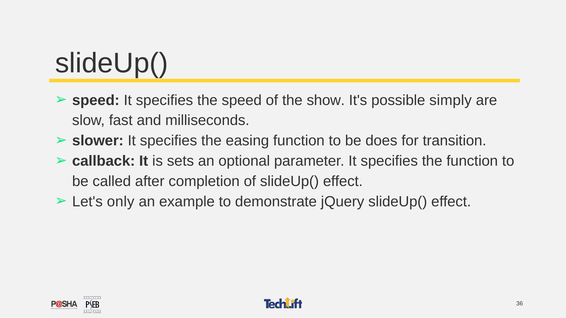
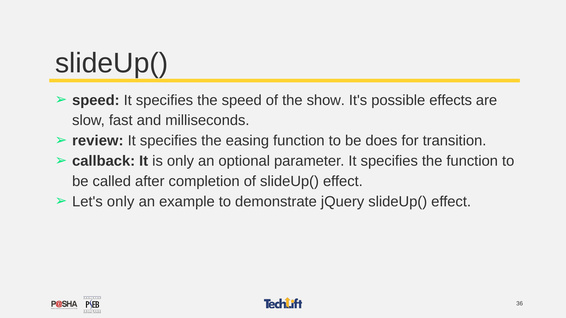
simply: simply -> effects
slower: slower -> review
is sets: sets -> only
